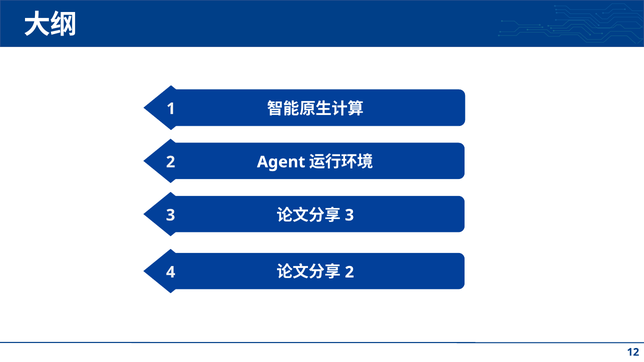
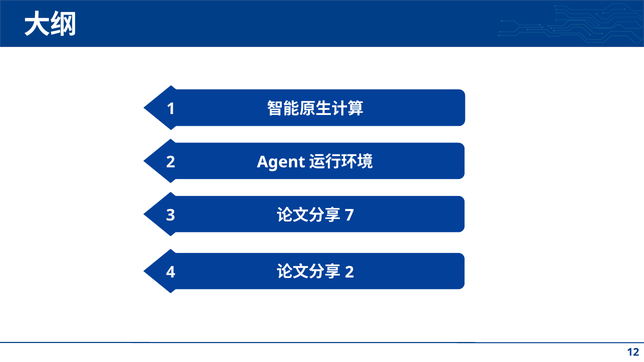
3 at (349, 215): 3 -> 7
